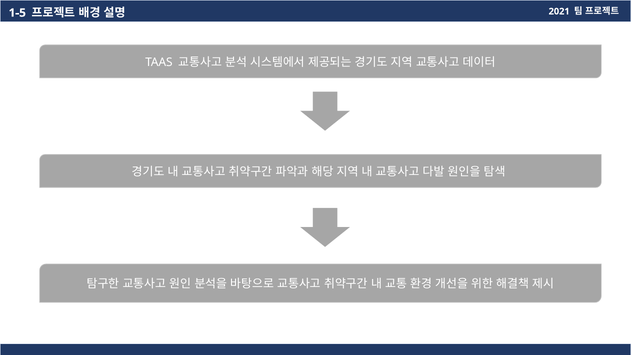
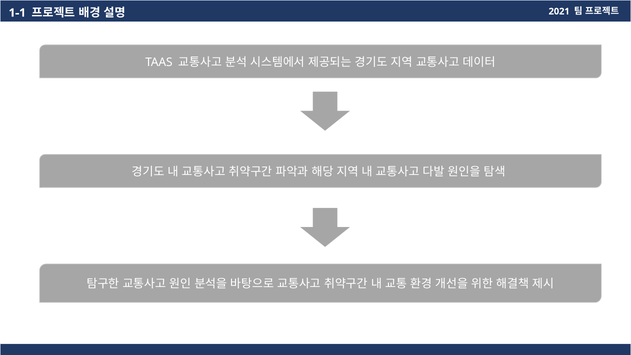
1-5: 1-5 -> 1-1
